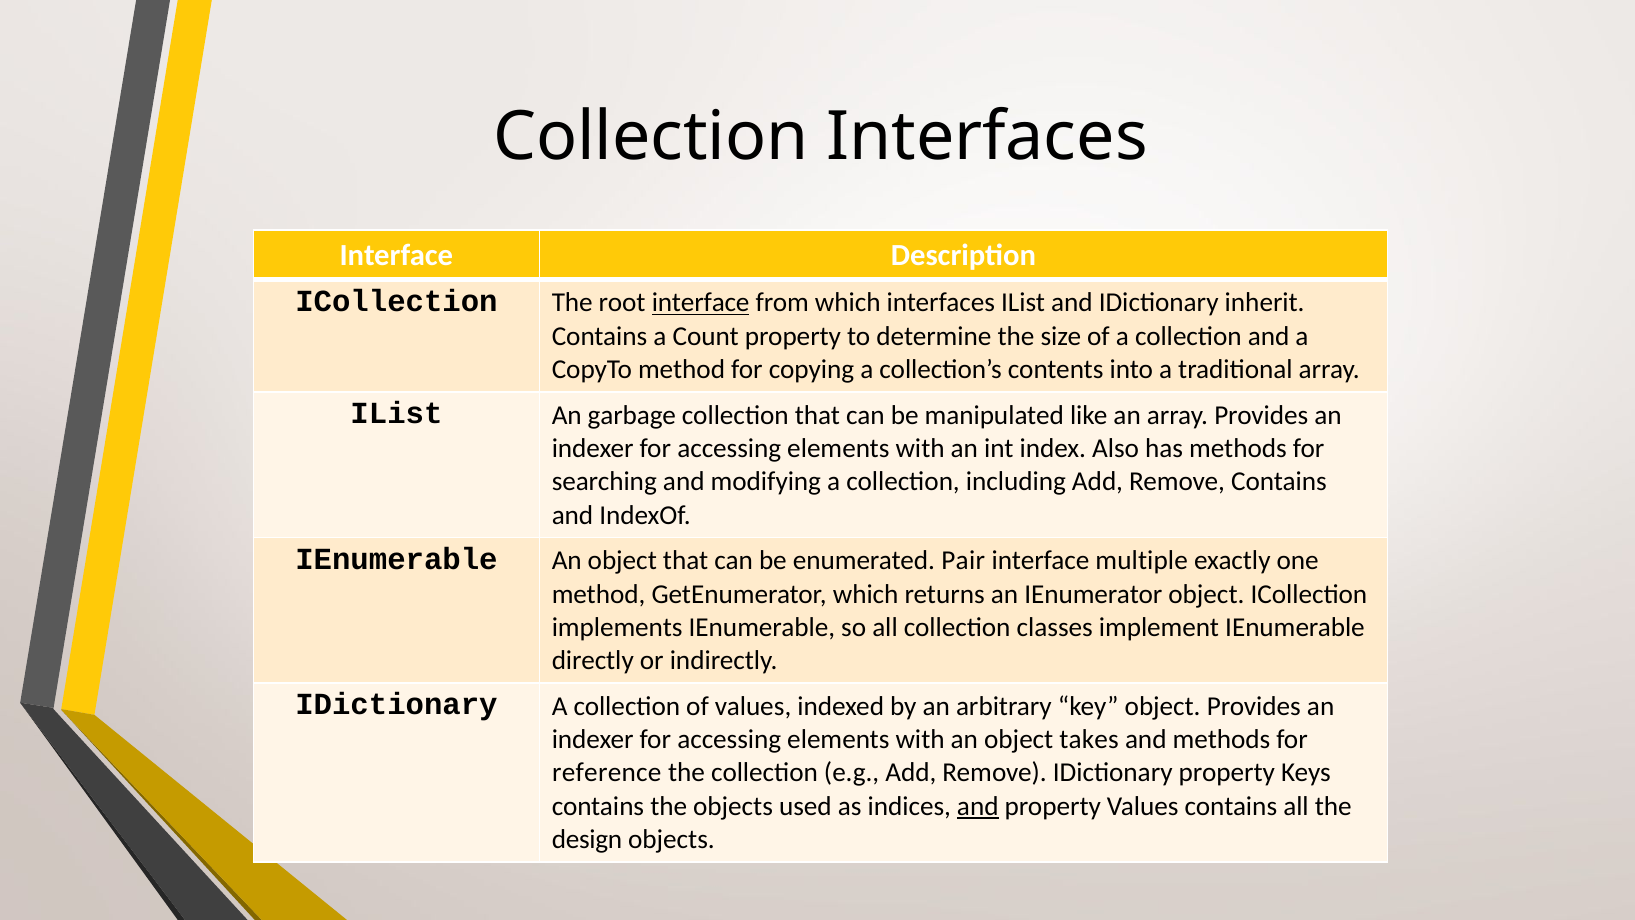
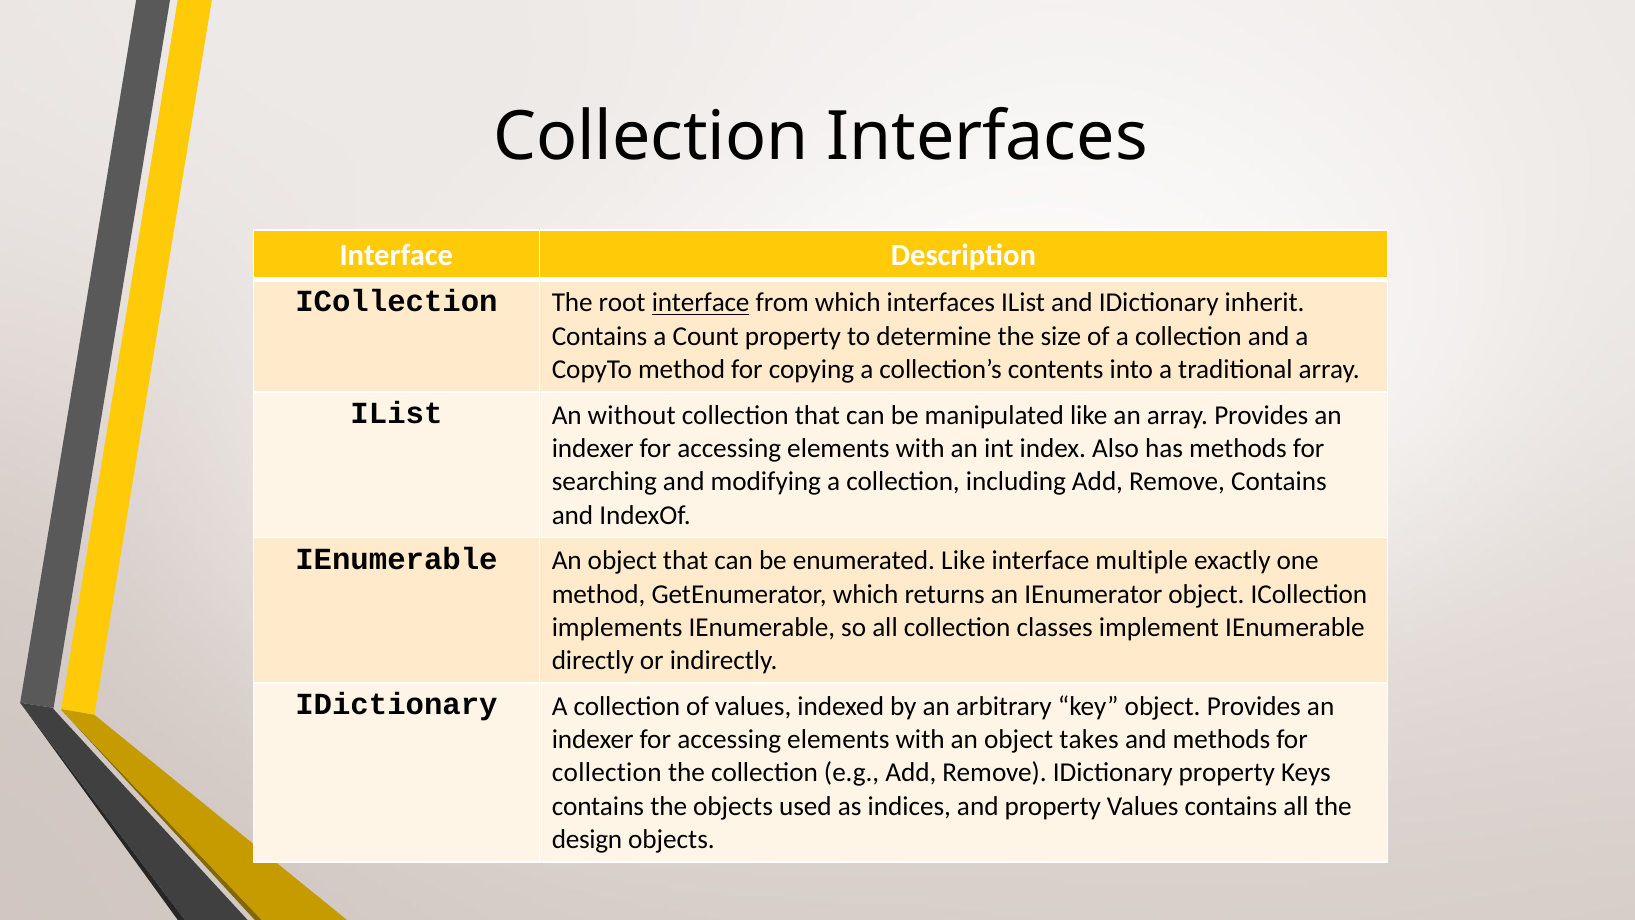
garbage: garbage -> without
enumerated Pair: Pair -> Like
reference at (607, 773): reference -> collection
and at (978, 806) underline: present -> none
